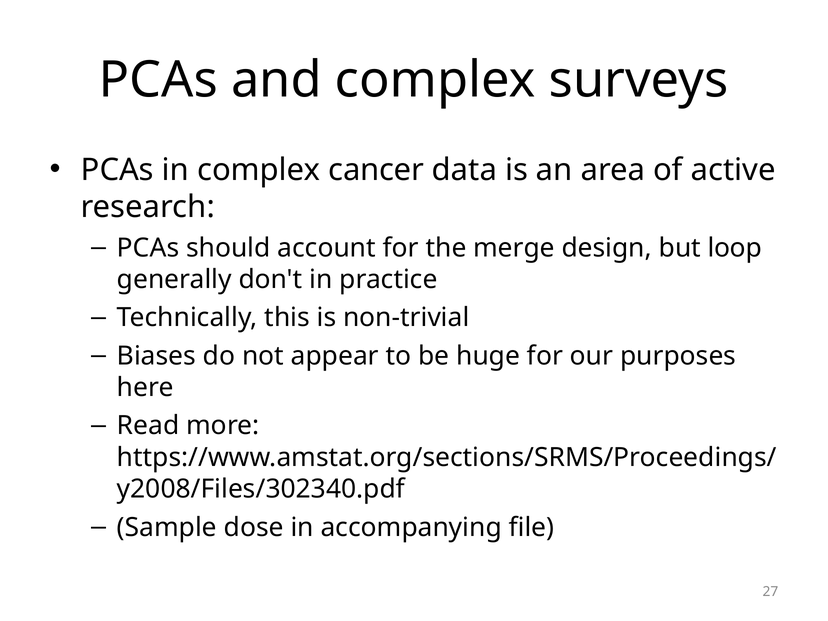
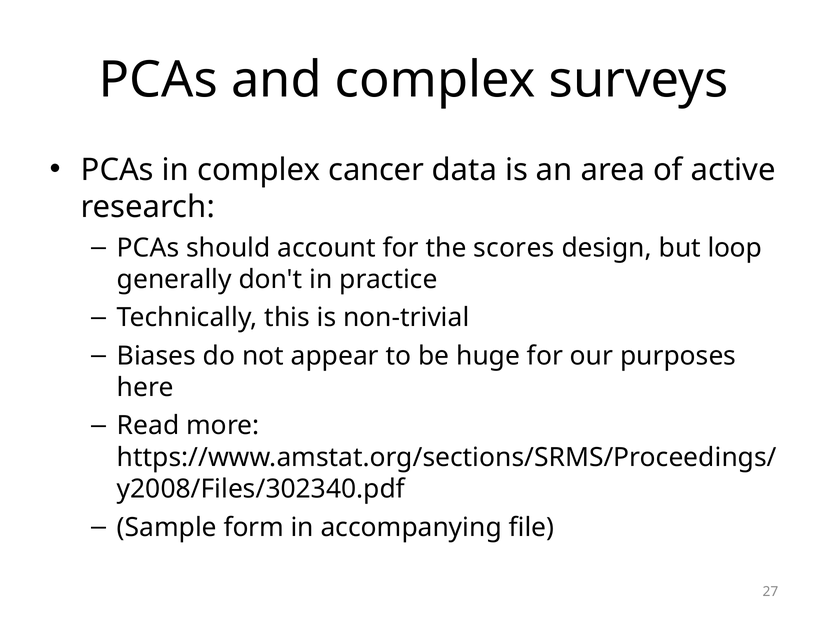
merge: merge -> scores
dose: dose -> form
